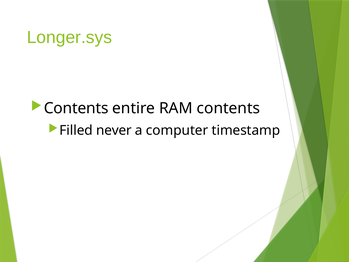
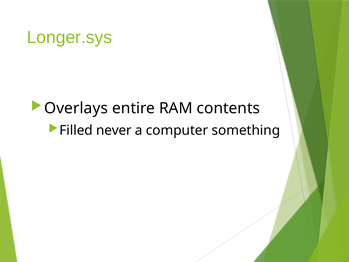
Contents at (76, 108): Contents -> Overlays
timestamp: timestamp -> something
